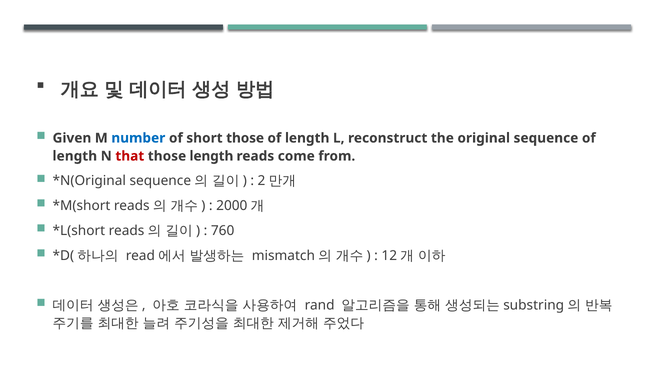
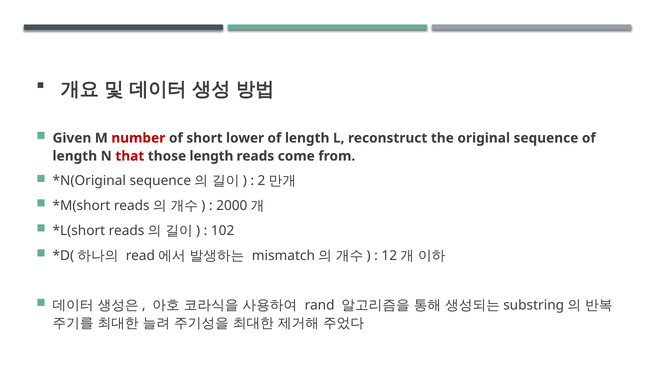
number colour: blue -> red
short those: those -> lower
760: 760 -> 102
